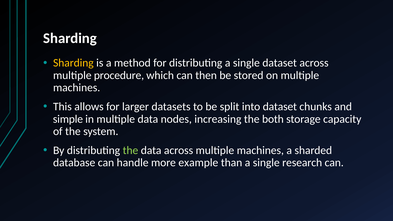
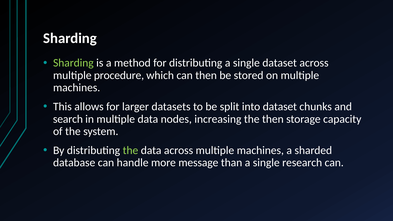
Sharding at (73, 63) colour: yellow -> light green
simple: simple -> search
the both: both -> then
example: example -> message
